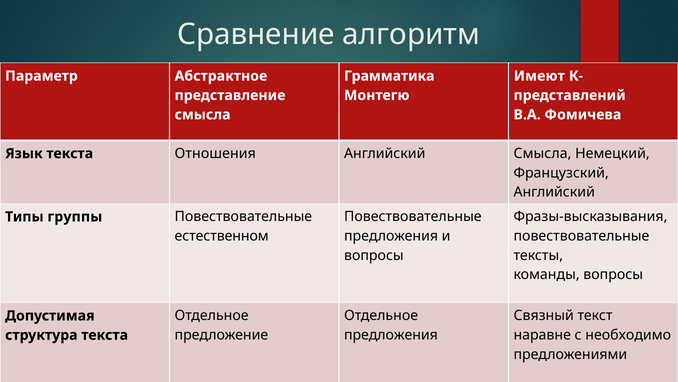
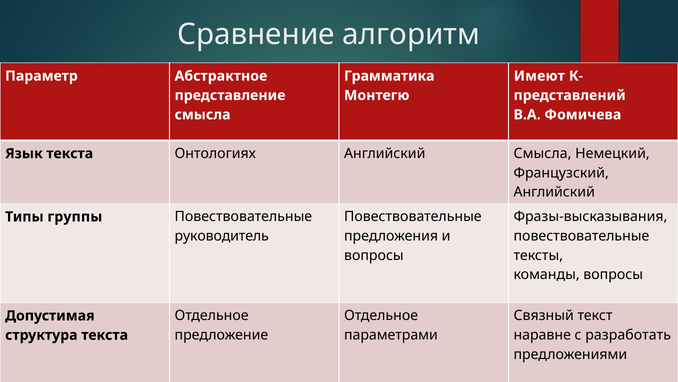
Отношения: Отношения -> Онтологиях
естественном: естественном -> руководитель
предложения at (391, 335): предложения -> параметрами
необходимо: необходимо -> разработать
